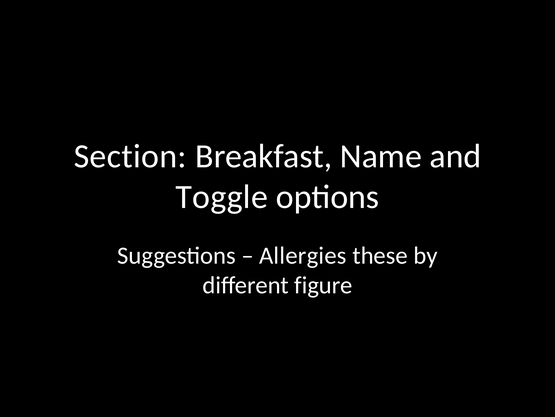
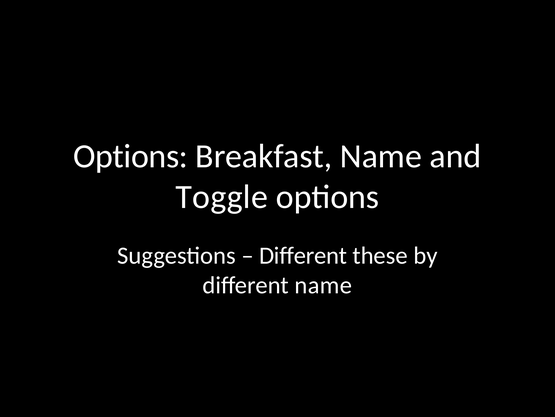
Section at (130, 156): Section -> Options
Allergies at (303, 255): Allergies -> Different
different figure: figure -> name
